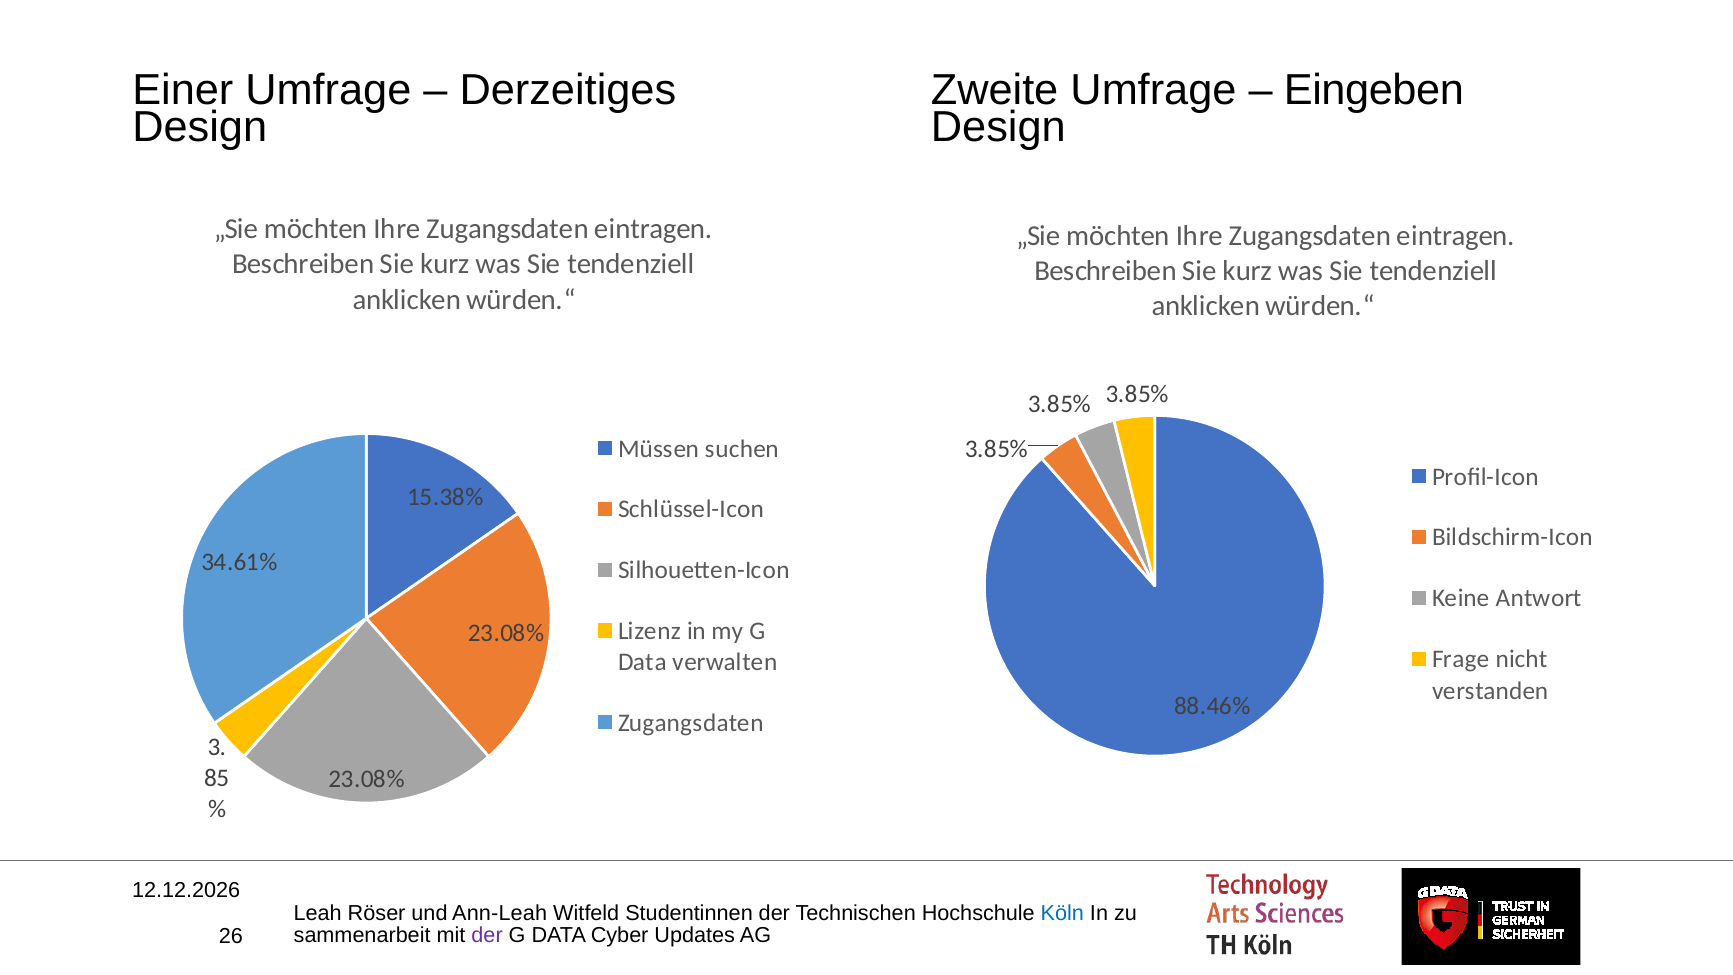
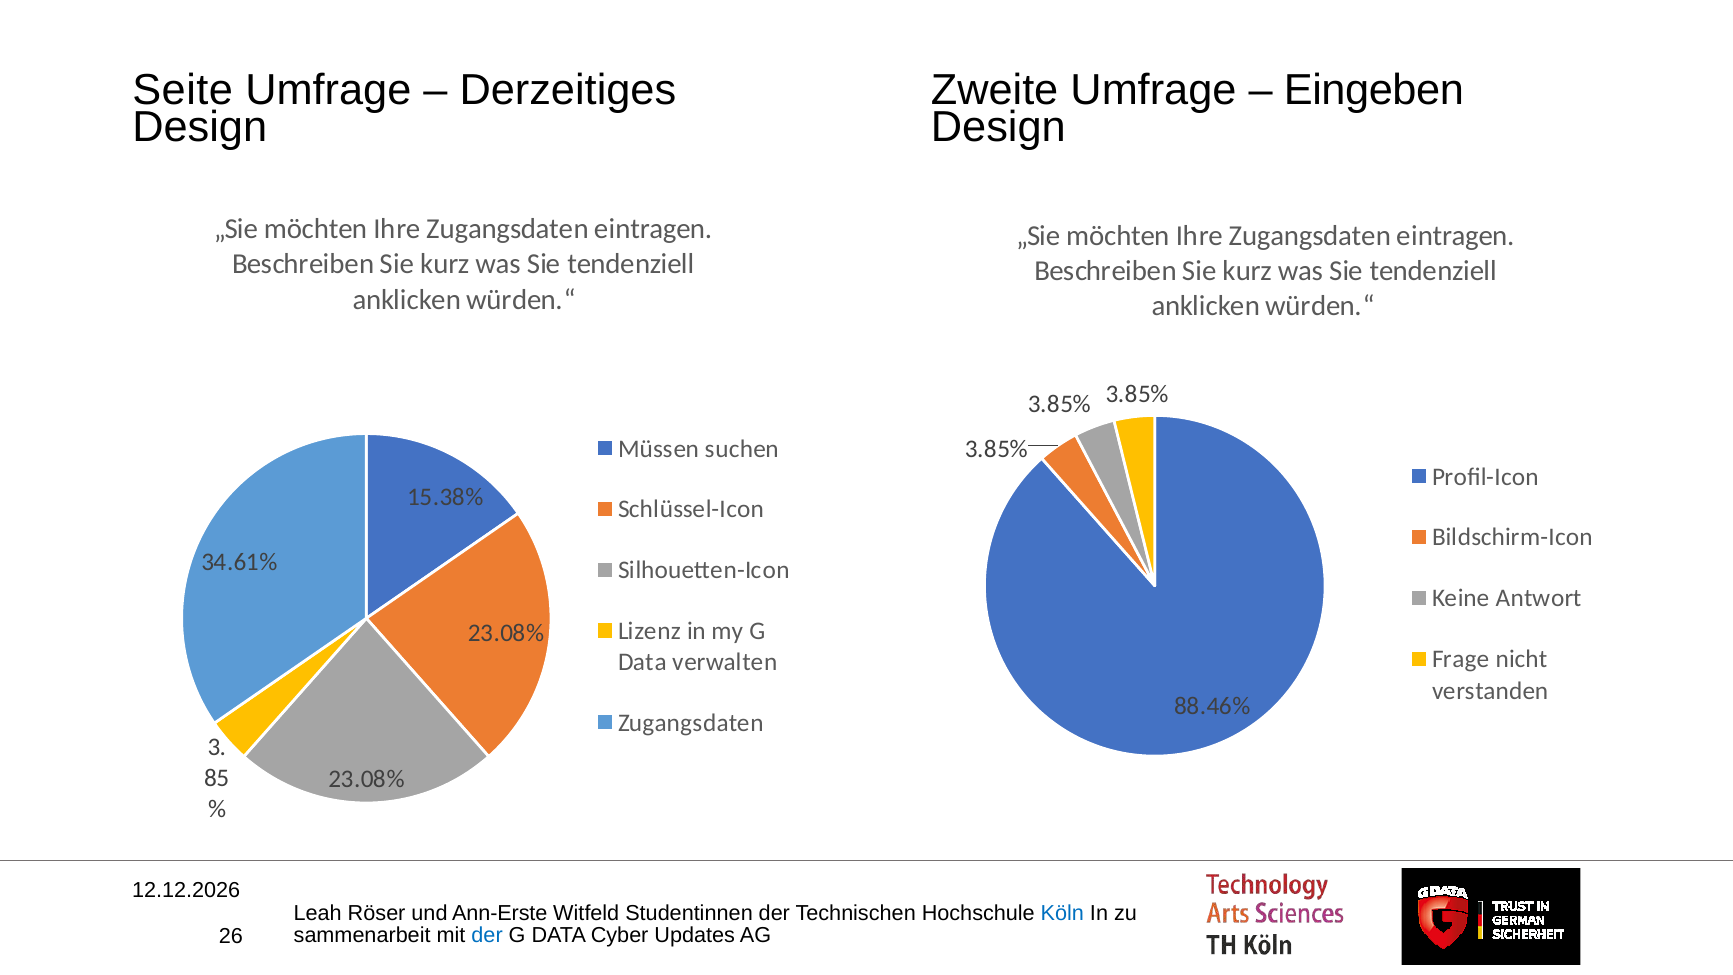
Einer: Einer -> Seite
Ann-Leah: Ann-Leah -> Ann-Erste
der at (487, 935) colour: purple -> blue
